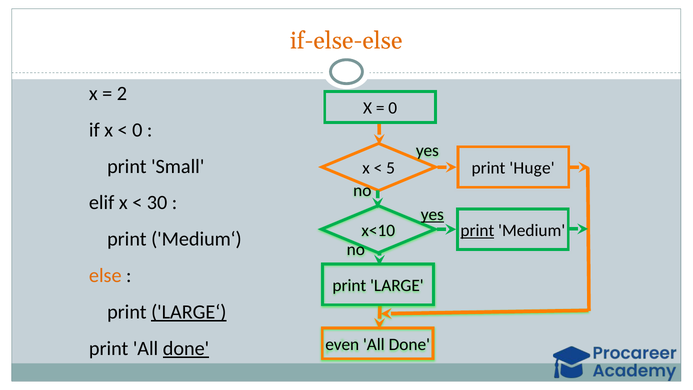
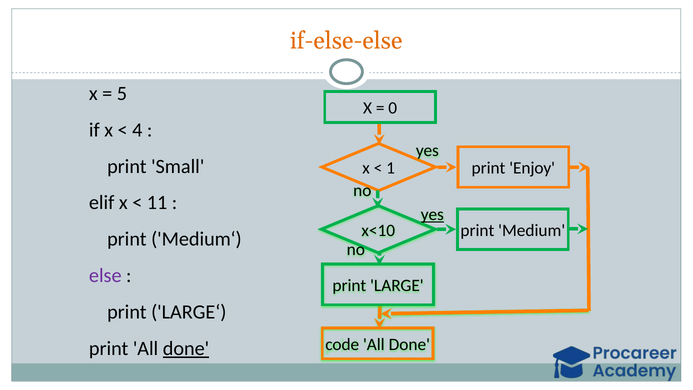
2: 2 -> 5
0 at (137, 130): 0 -> 4
5: 5 -> 1
Huge: Huge -> Enjoy
30: 30 -> 11
print at (477, 230) underline: present -> none
else colour: orange -> purple
LARGE‘ underline: present -> none
even: even -> code
